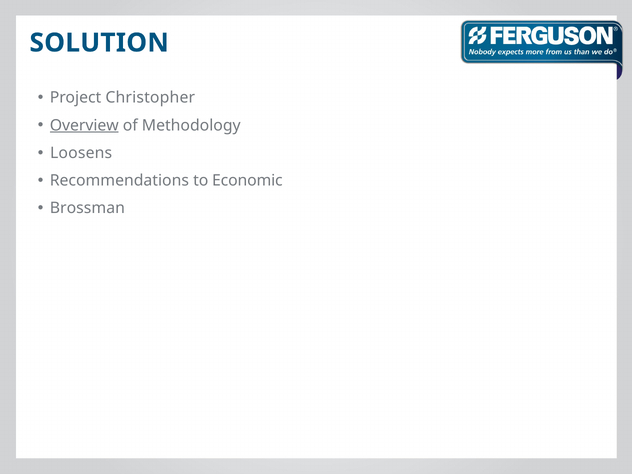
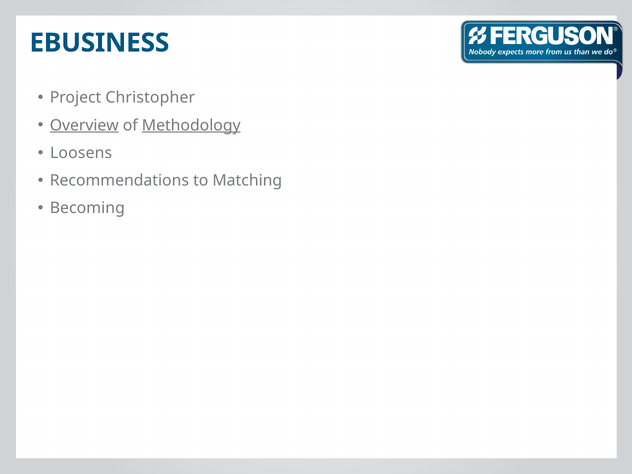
SOLUTION: SOLUTION -> EBUSINESS
Methodology underline: none -> present
Economic: Economic -> Matching
Brossman: Brossman -> Becoming
